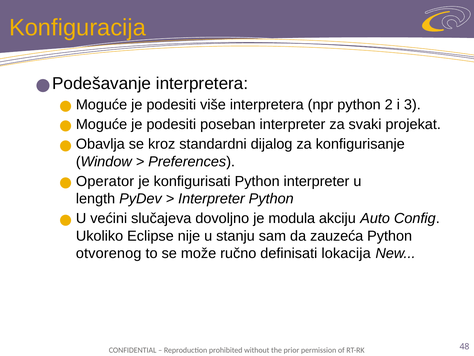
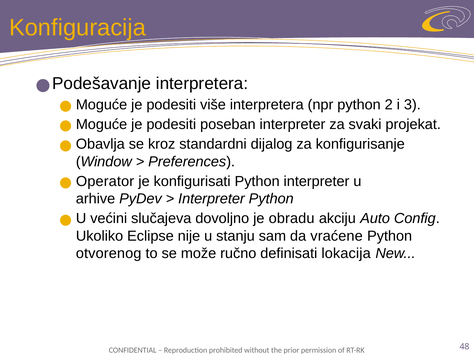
length: length -> arhive
modula: modula -> obradu
zauzeća: zauzeća -> vraćene
